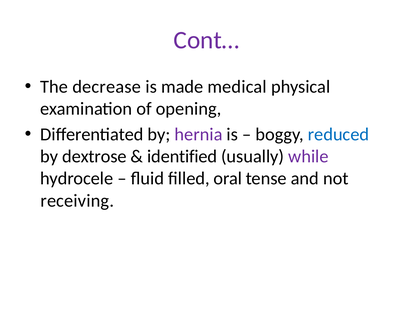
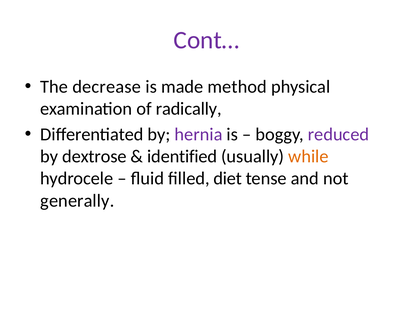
medical: medical -> method
opening: opening -> radically
reduced colour: blue -> purple
while colour: purple -> orange
oral: oral -> diet
receiving: receiving -> generally
